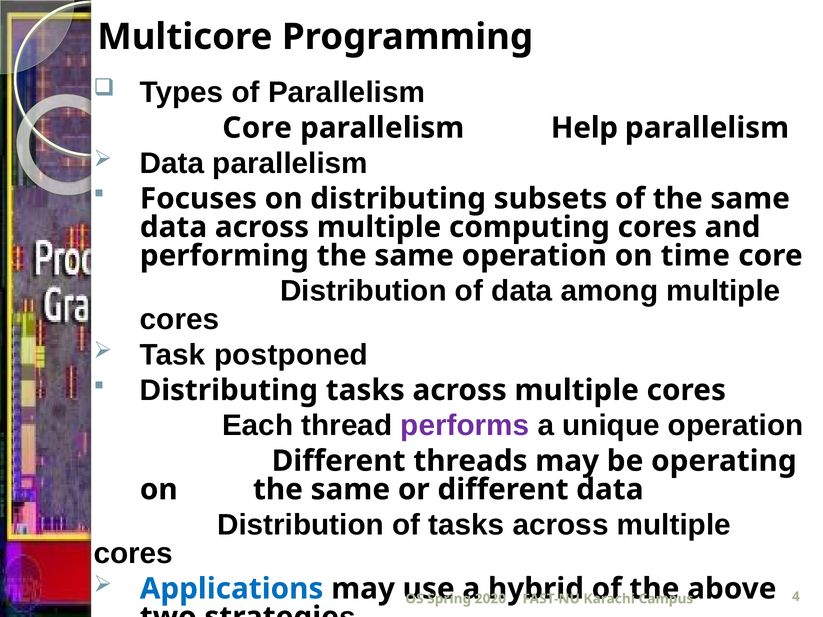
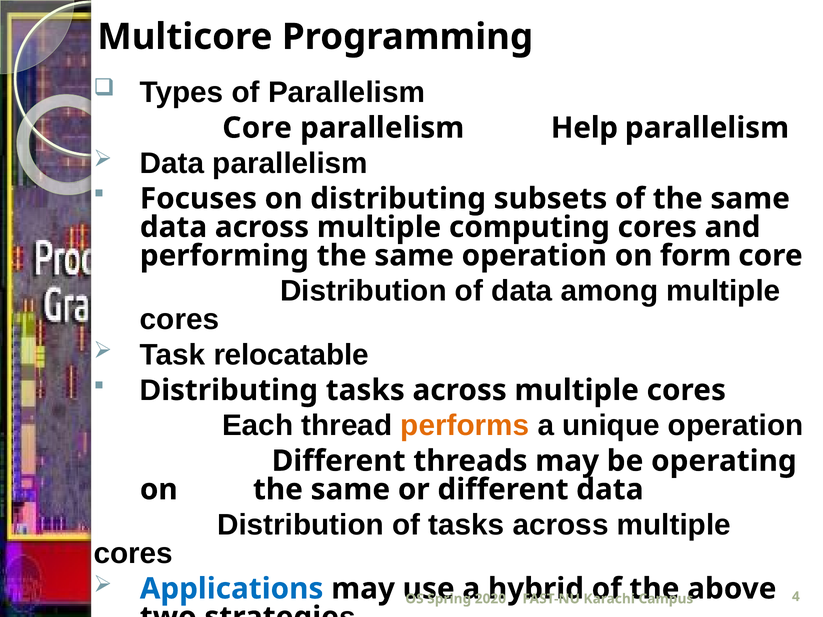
time: time -> form
postponed: postponed -> relocatable
performs colour: purple -> orange
